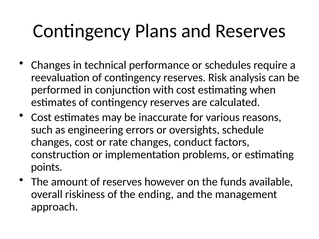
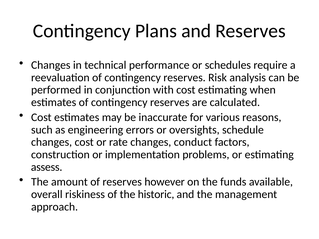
points: points -> assess
ending: ending -> historic
